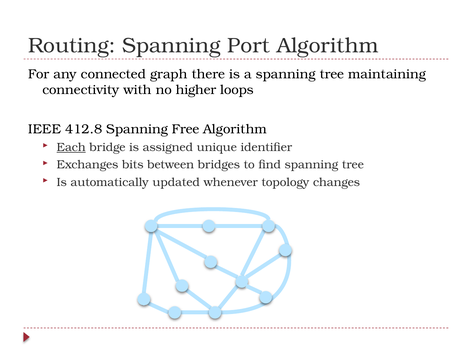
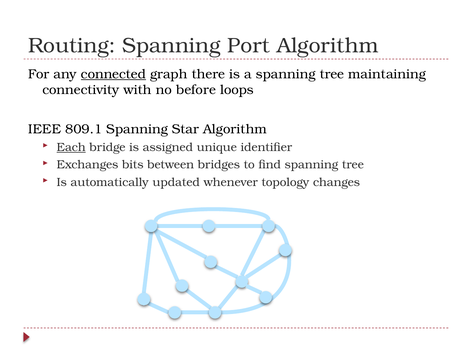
connected underline: none -> present
higher: higher -> before
412.8: 412.8 -> 809.1
Free: Free -> Star
